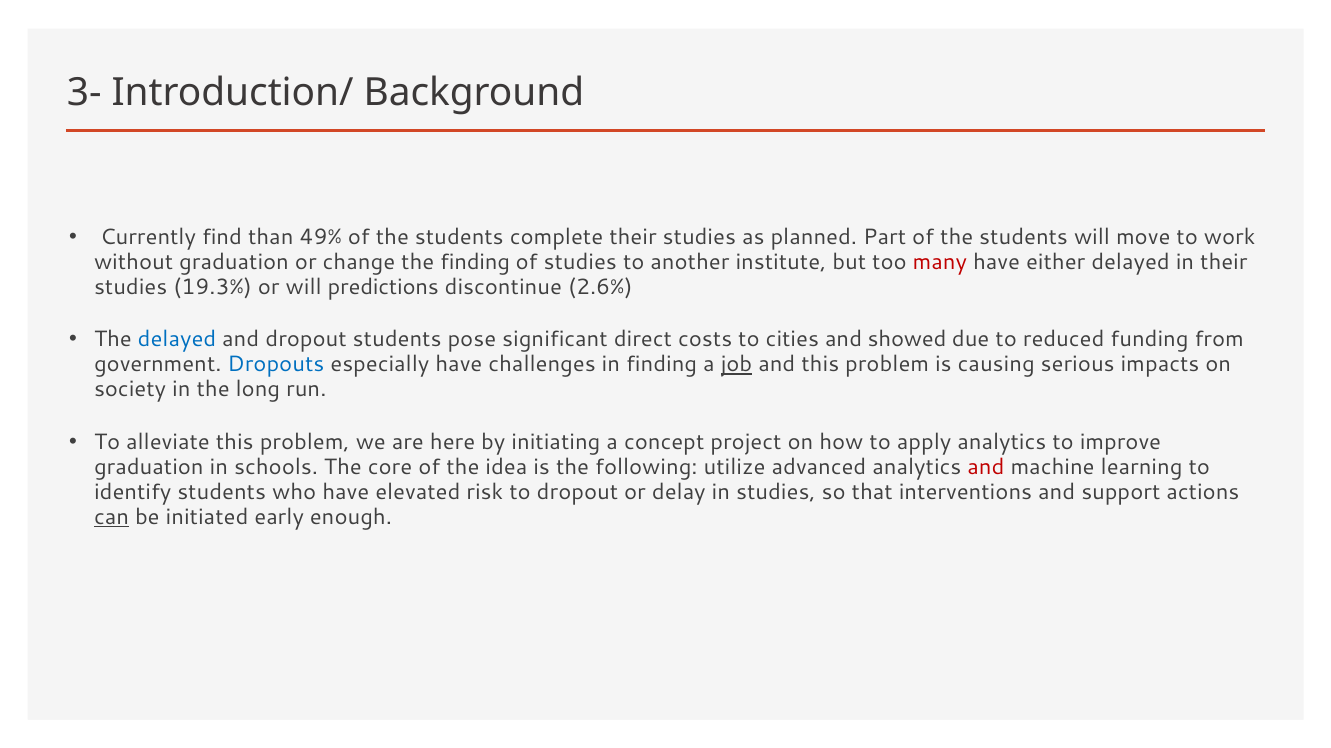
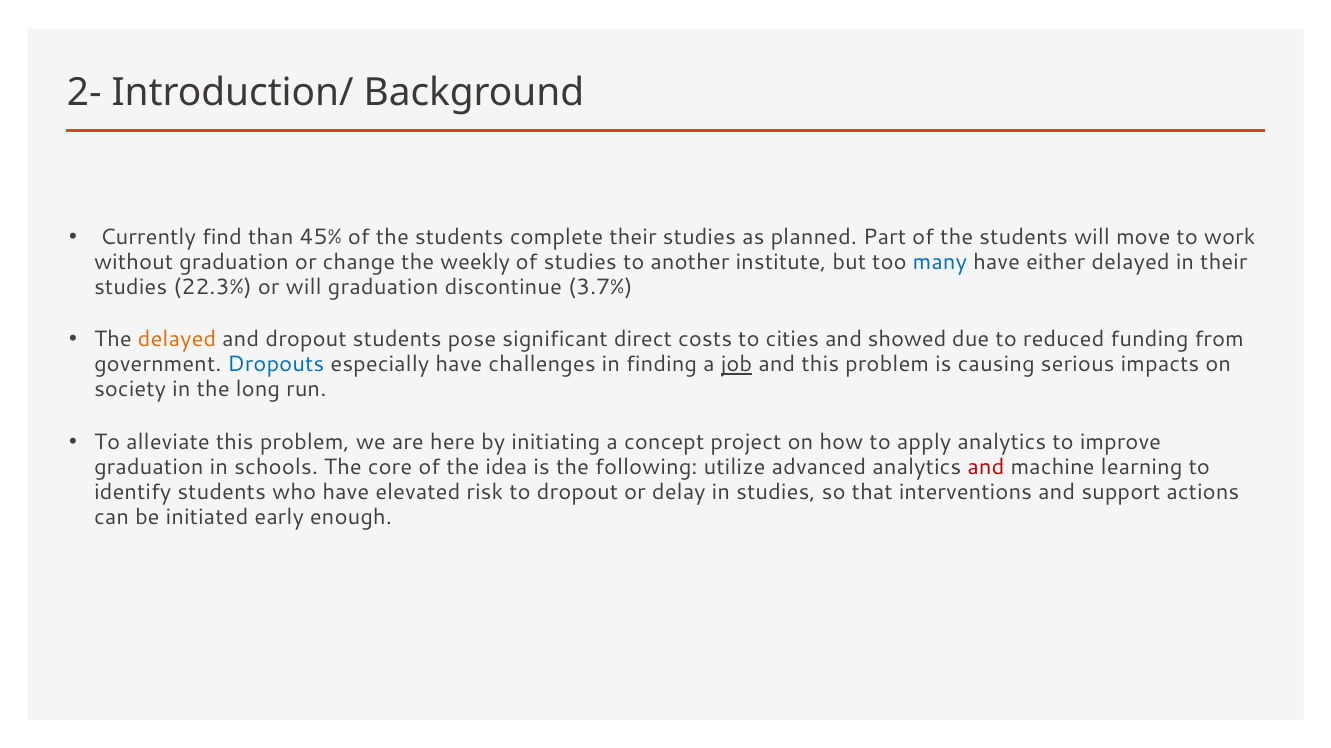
3-: 3- -> 2-
49%: 49% -> 45%
the finding: finding -> weekly
many colour: red -> blue
19.3%: 19.3% -> 22.3%
will predictions: predictions -> graduation
2.6%: 2.6% -> 3.7%
delayed at (177, 340) colour: blue -> orange
can underline: present -> none
